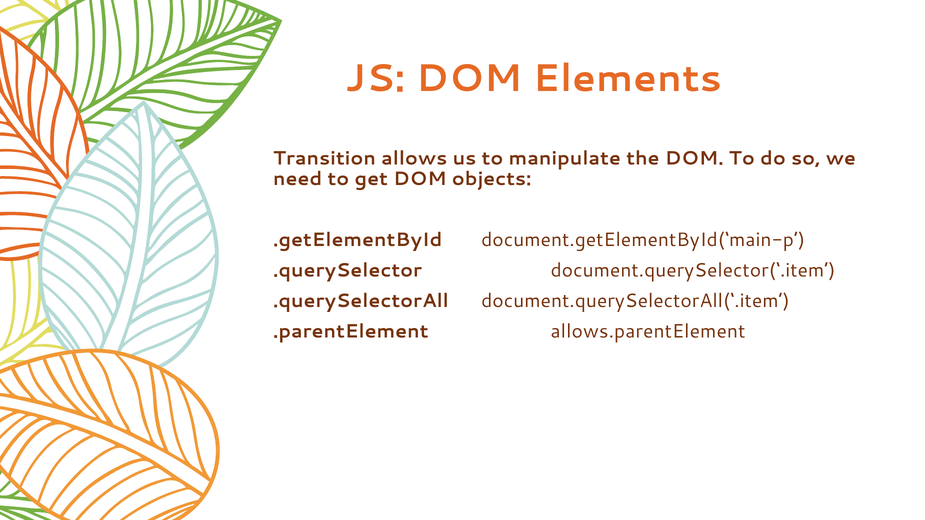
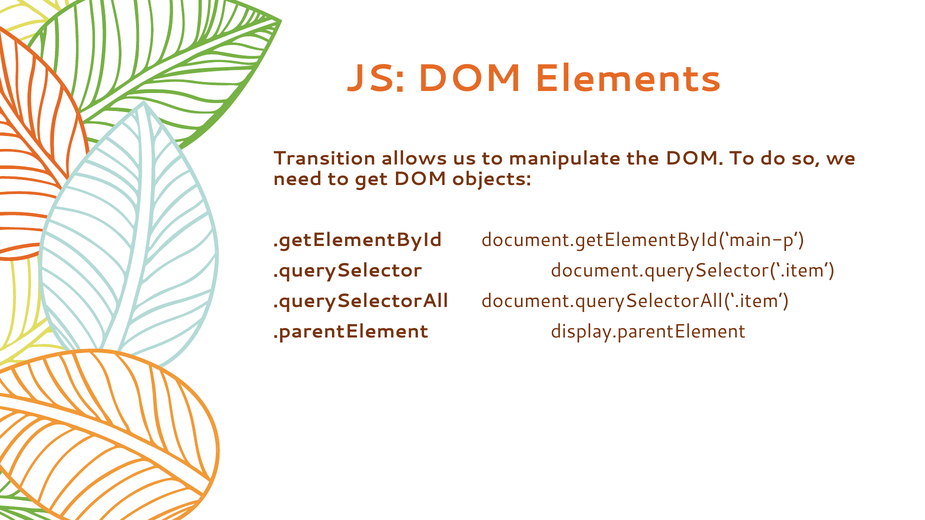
allows.parentElement: allows.parentElement -> display.parentElement
